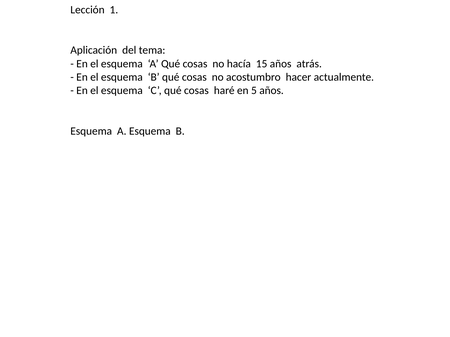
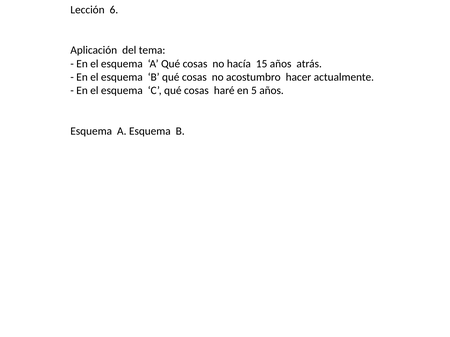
1: 1 -> 6
